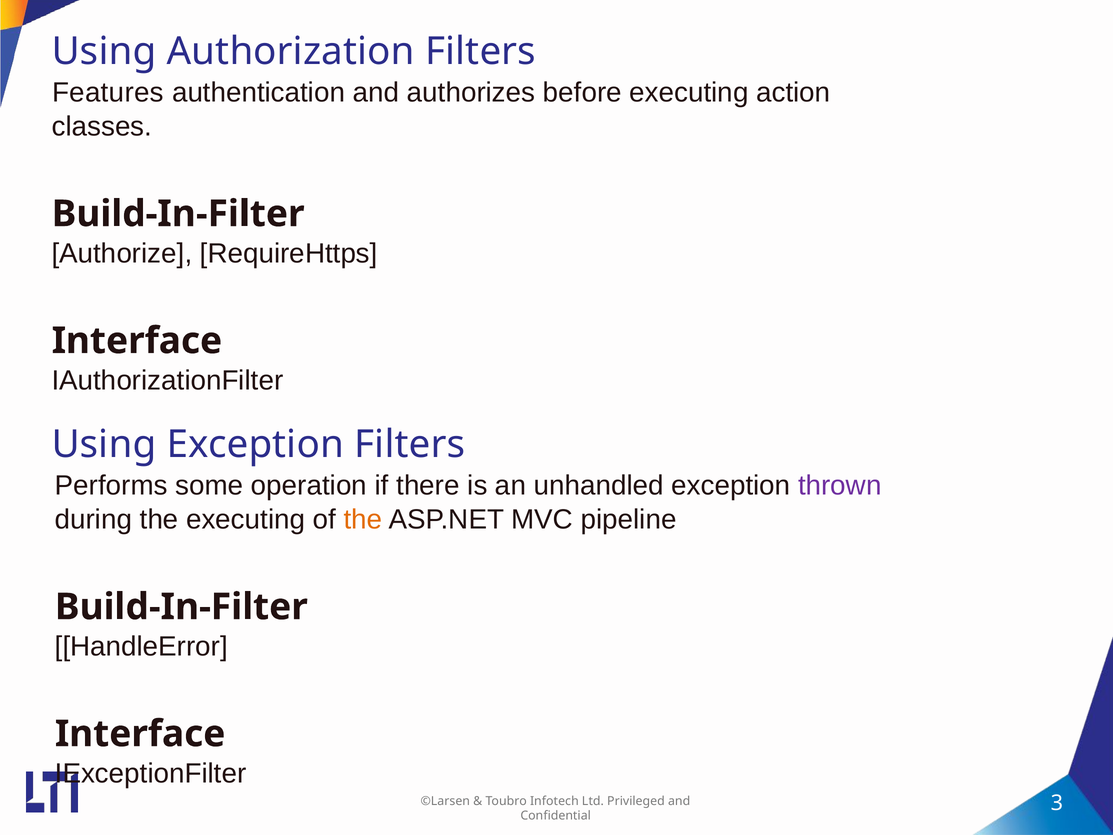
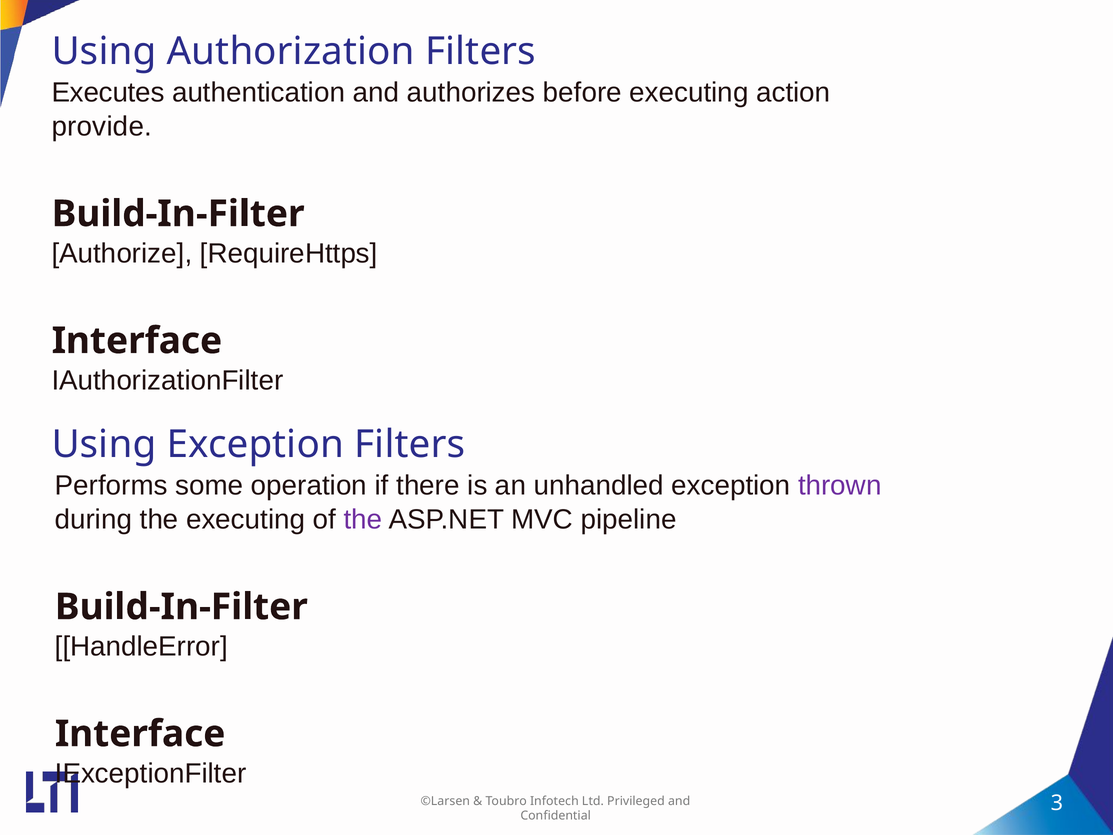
Features: Features -> Executes
classes: classes -> provide
the at (363, 519) colour: orange -> purple
